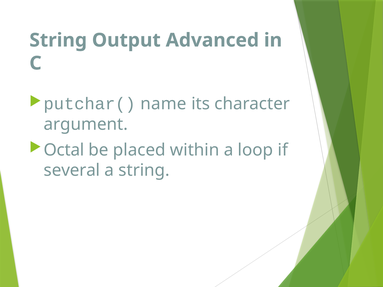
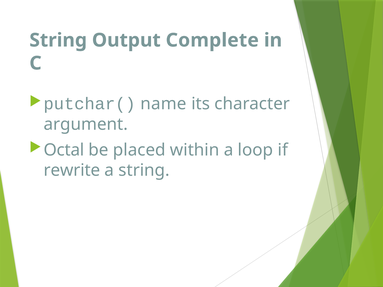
Advanced: Advanced -> Complete
several: several -> rewrite
